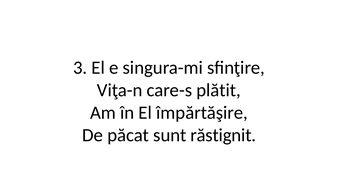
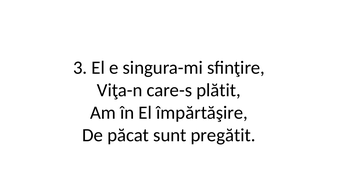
răstignit: răstignit -> pregătit
